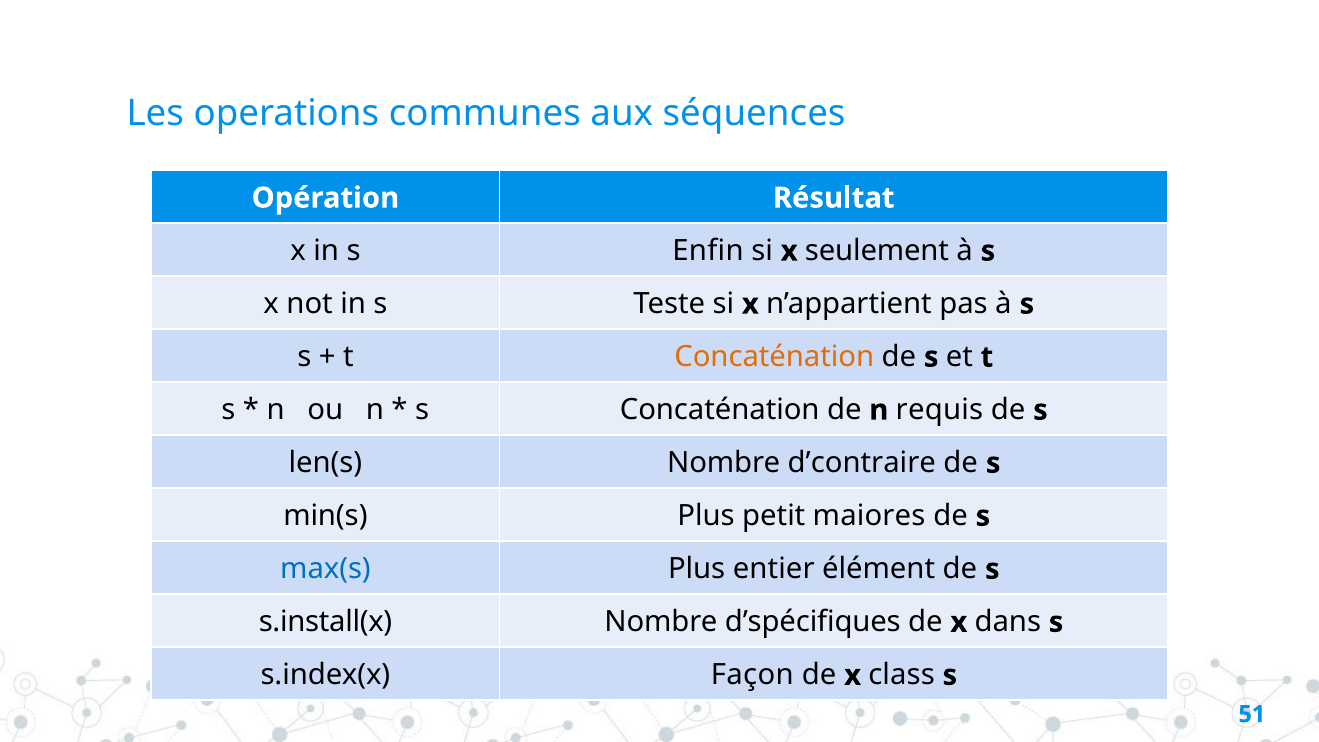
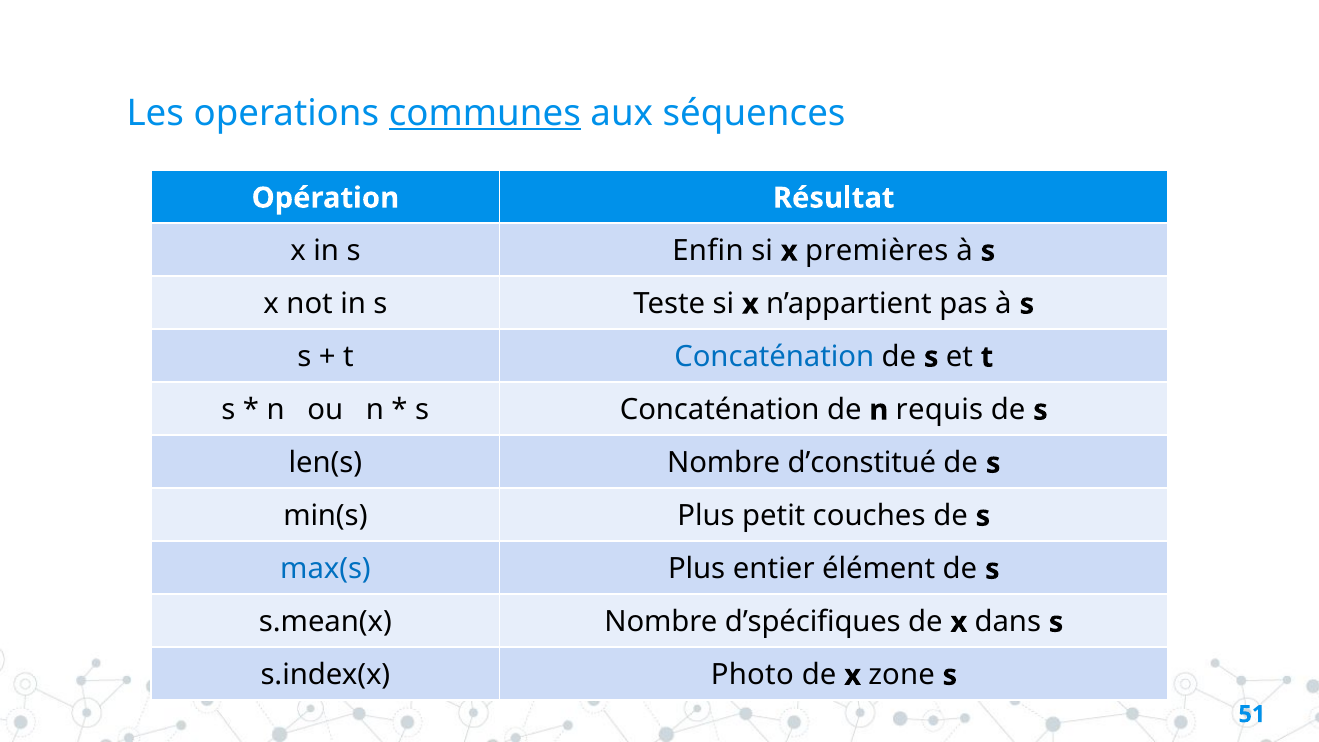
communes underline: none -> present
seulement: seulement -> premières
Concaténation at (774, 357) colour: orange -> blue
d’contraire: d’contraire -> d’constitué
maiores: maiores -> couches
s.install(x: s.install(x -> s.mean(x
Façon: Façon -> Photo
class: class -> zone
